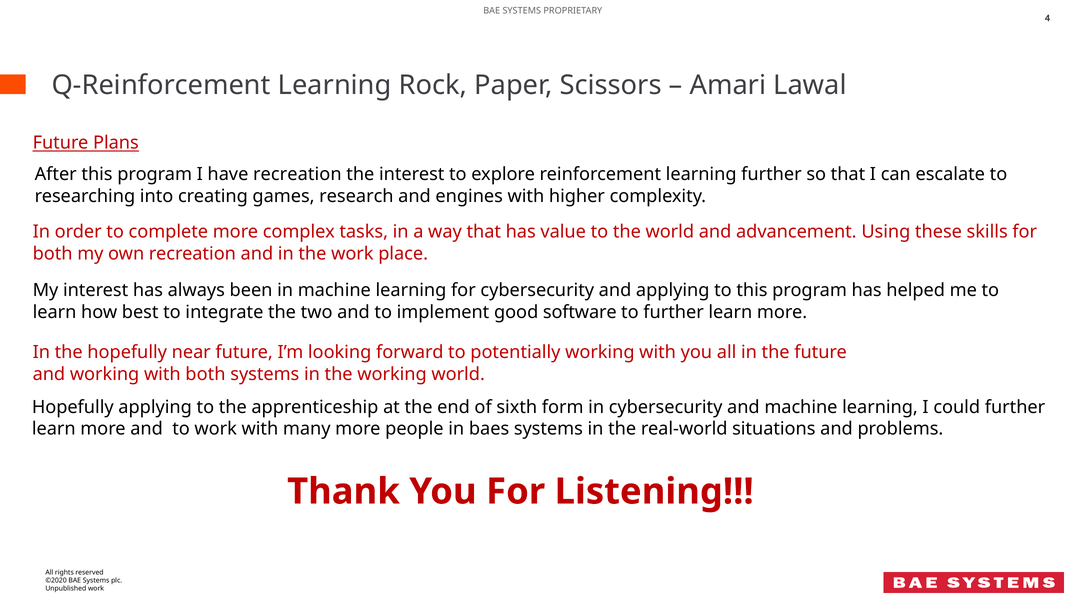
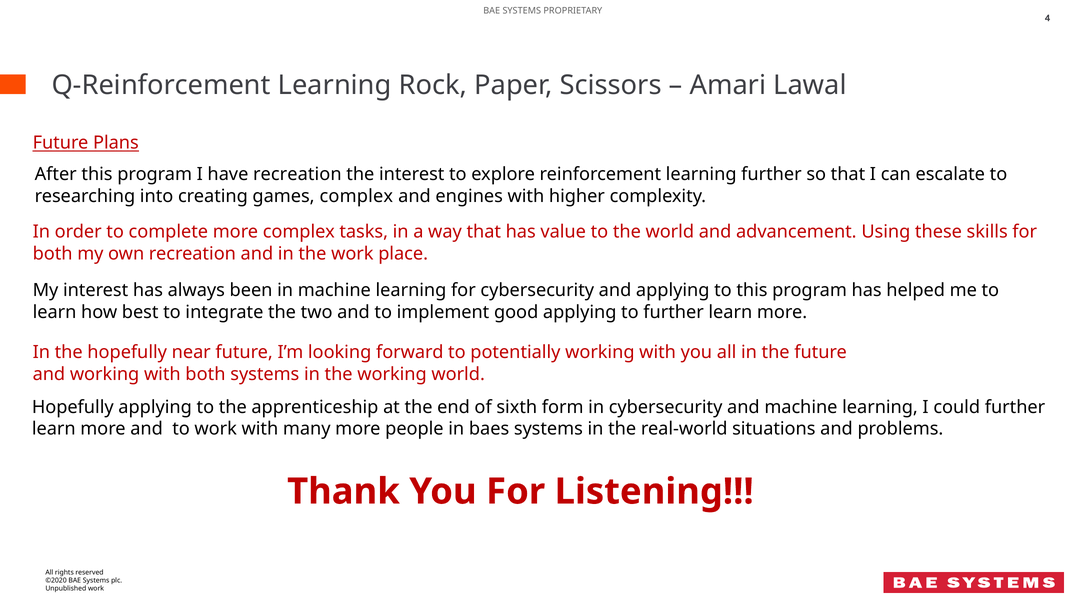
games research: research -> complex
good software: software -> applying
